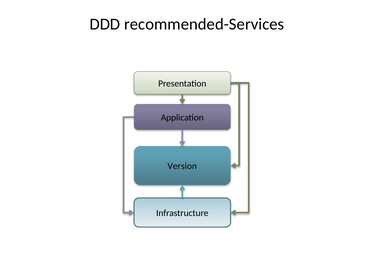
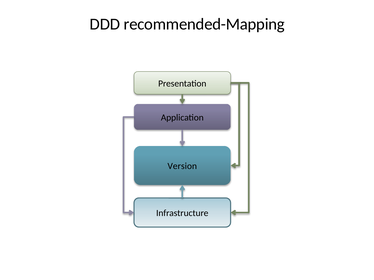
recommended-Services: recommended-Services -> recommended-Mapping
